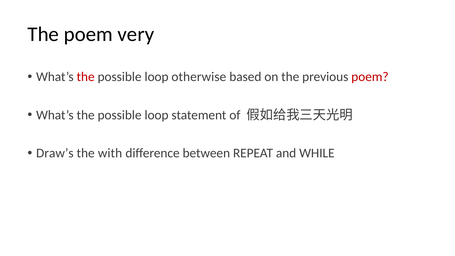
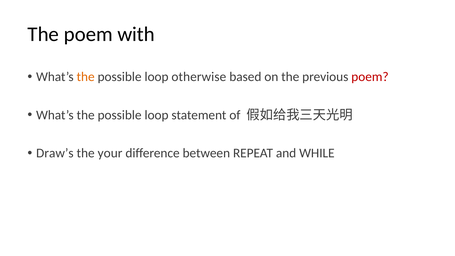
very: very -> with
the at (86, 77) colour: red -> orange
with: with -> your
